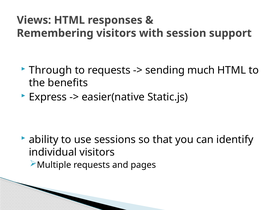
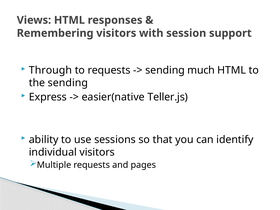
the benefits: benefits -> sending
Static.js: Static.js -> Teller.js
